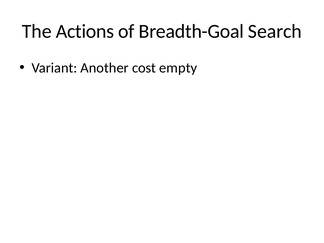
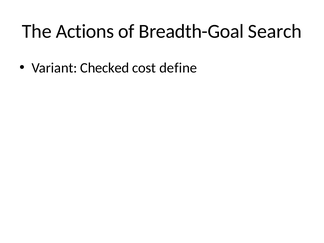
Another: Another -> Checked
empty: empty -> define
